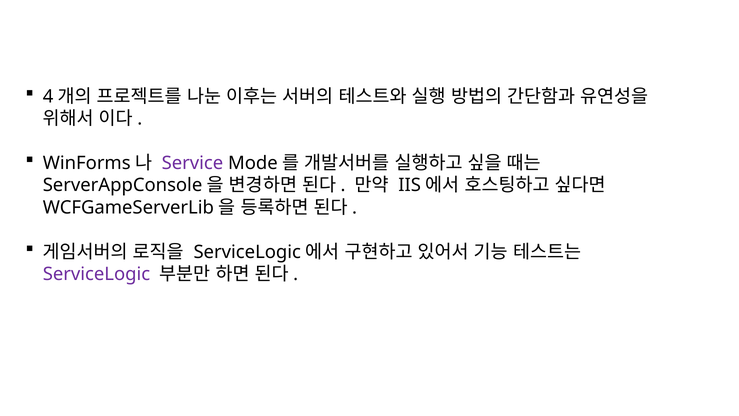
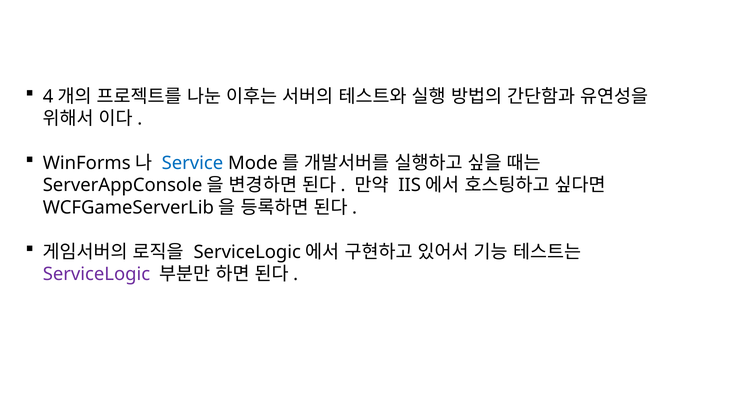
Service colour: purple -> blue
